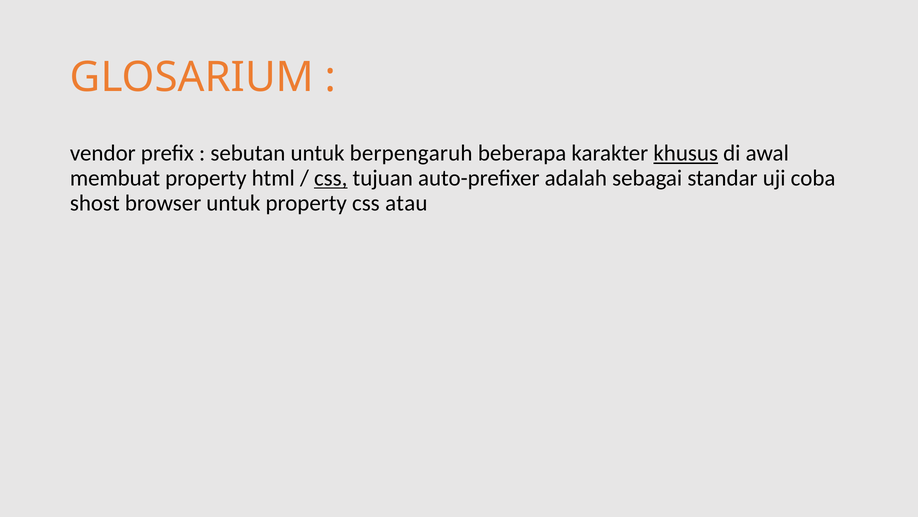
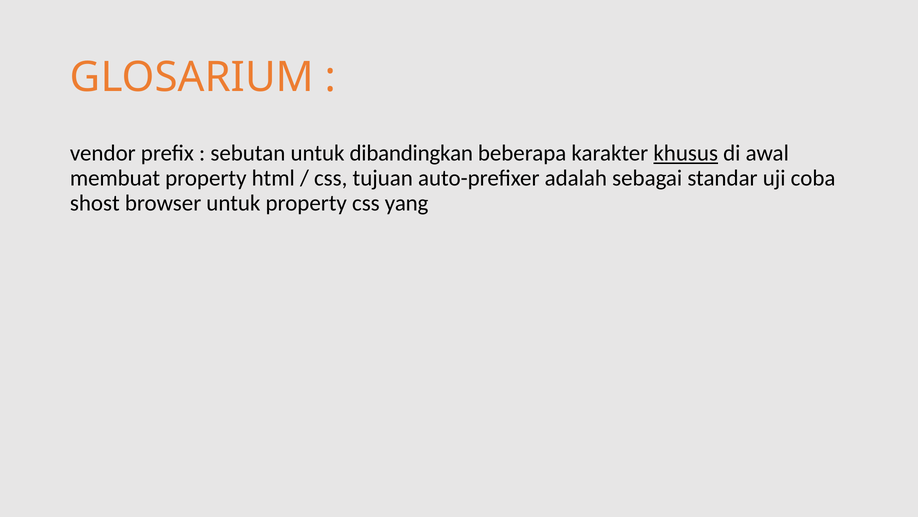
berpengaruh: berpengaruh -> dibandingkan
css at (331, 178) underline: present -> none
atau: atau -> yang
